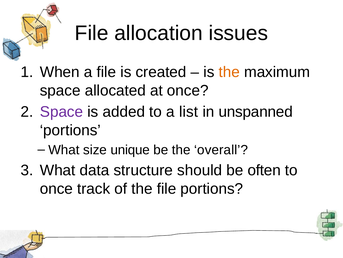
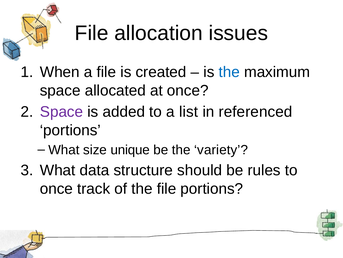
the at (229, 72) colour: orange -> blue
unspanned: unspanned -> referenced
overall: overall -> variety
often: often -> rules
